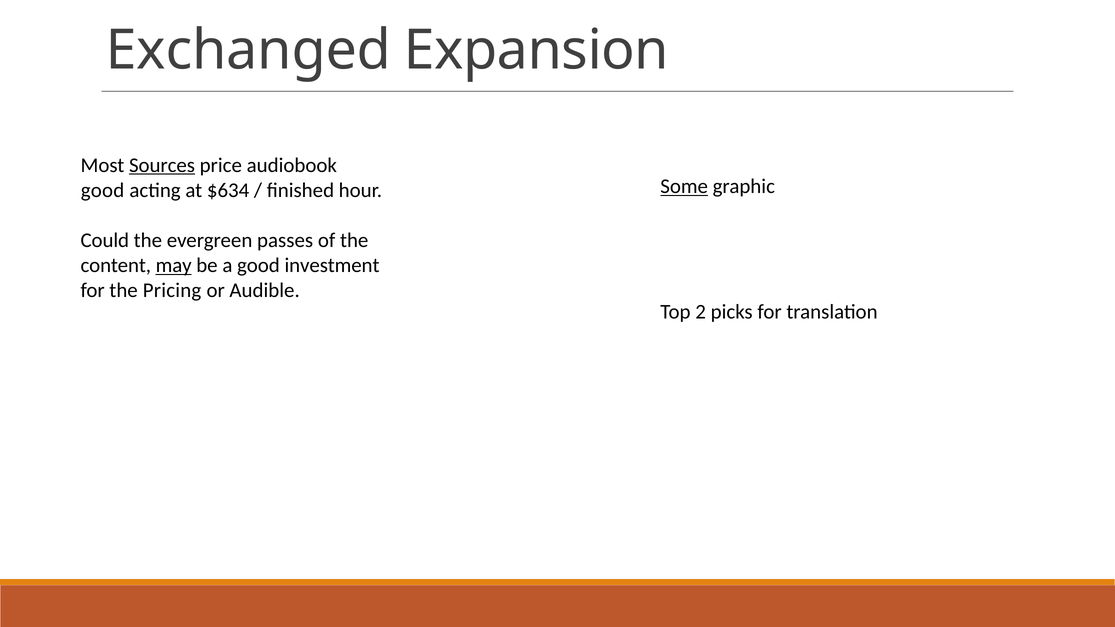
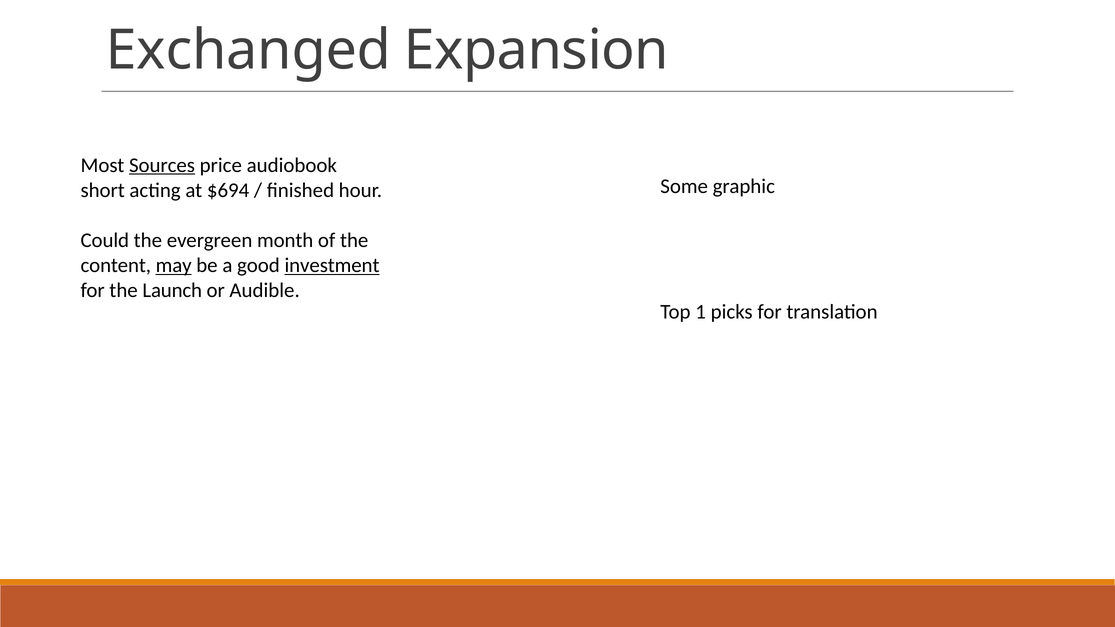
Some underline: present -> none
good at (103, 190): good -> short
$634: $634 -> $694
passes: passes -> month
investment underline: none -> present
Pricing: Pricing -> Launch
2: 2 -> 1
